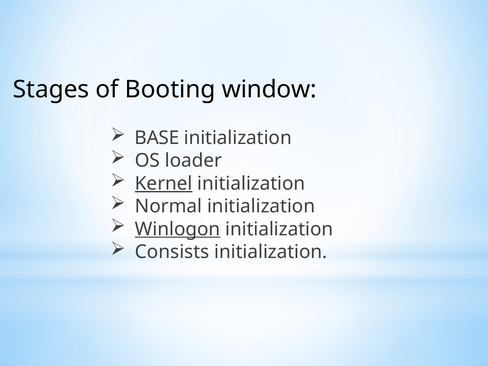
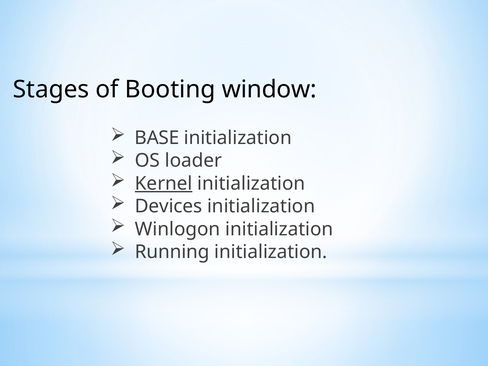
Normal: Normal -> Devices
Winlogon underline: present -> none
Consists: Consists -> Running
